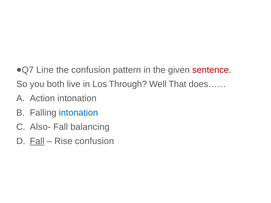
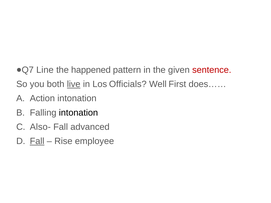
the confusion: confusion -> happened
live underline: none -> present
Through: Through -> Officials
That: That -> First
intonation at (78, 113) colour: blue -> black
balancing: balancing -> advanced
Rise confusion: confusion -> employee
